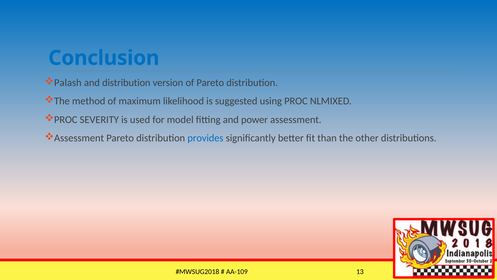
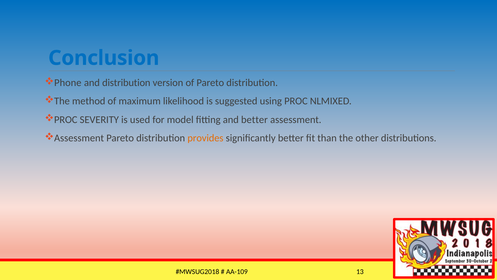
Palash: Palash -> Phone
and power: power -> better
provides colour: blue -> orange
